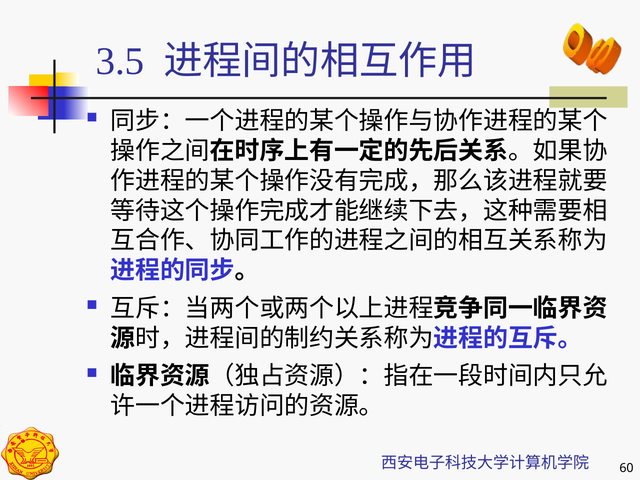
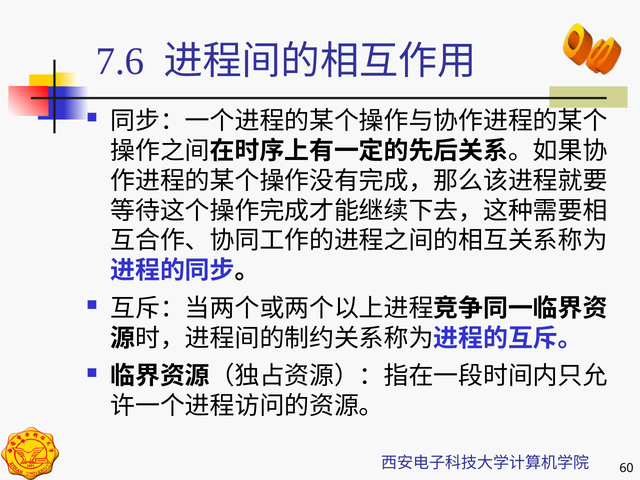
3.5: 3.5 -> 7.6
